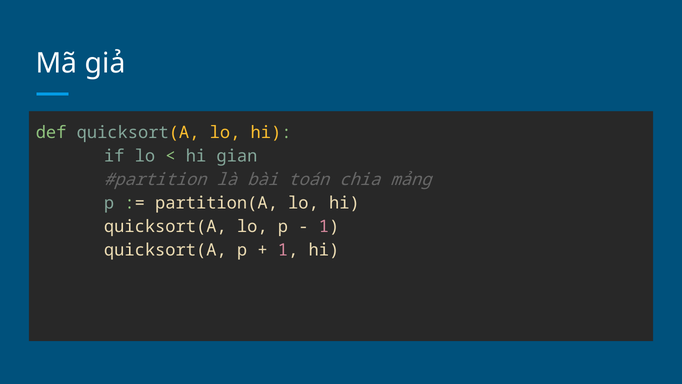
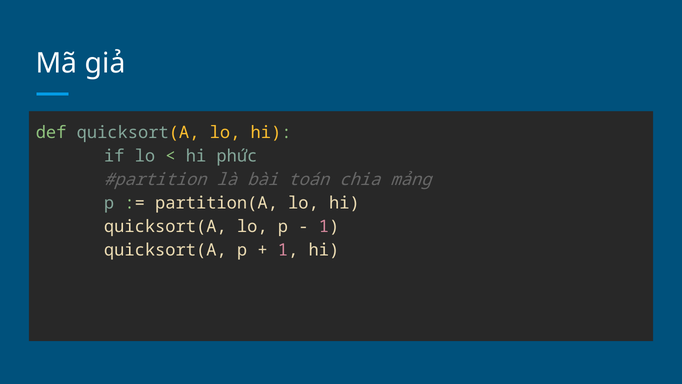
gian: gian -> phức
